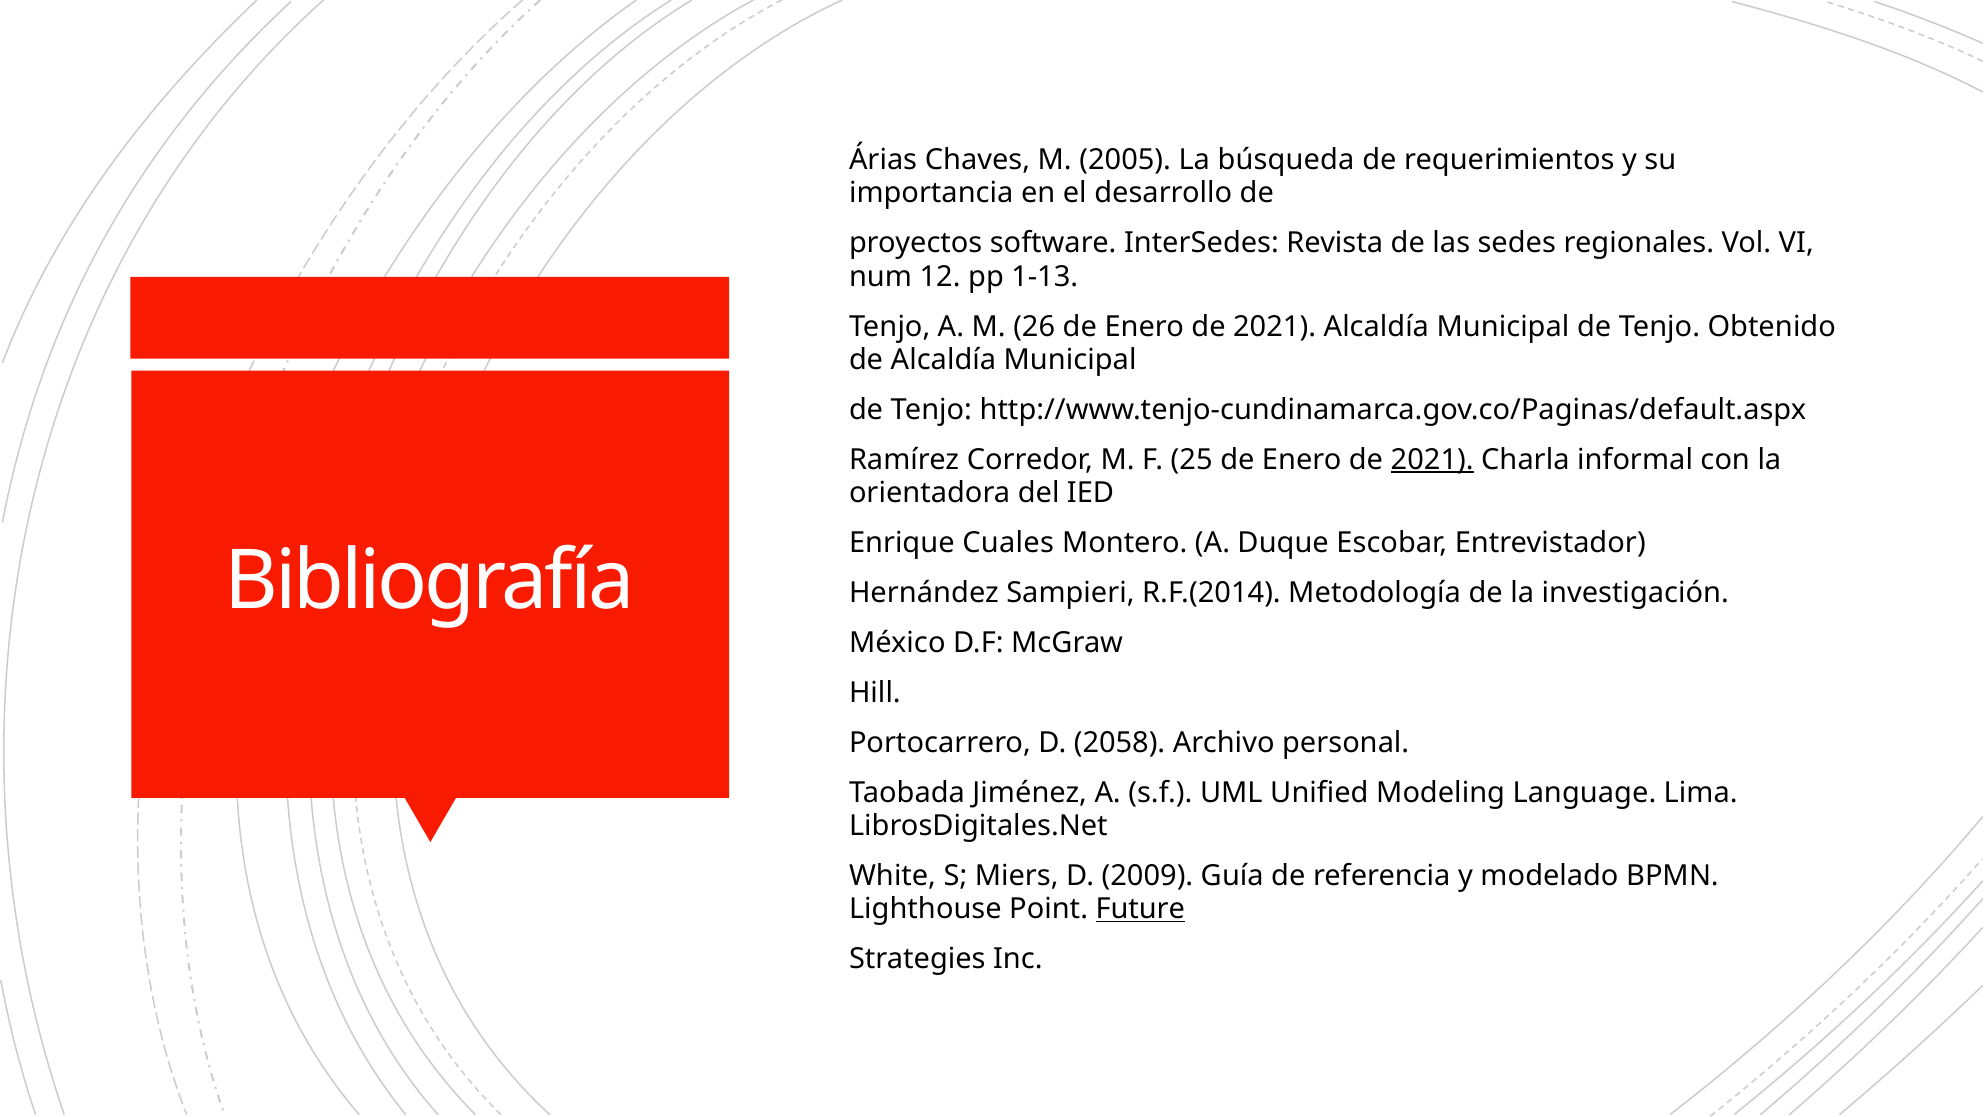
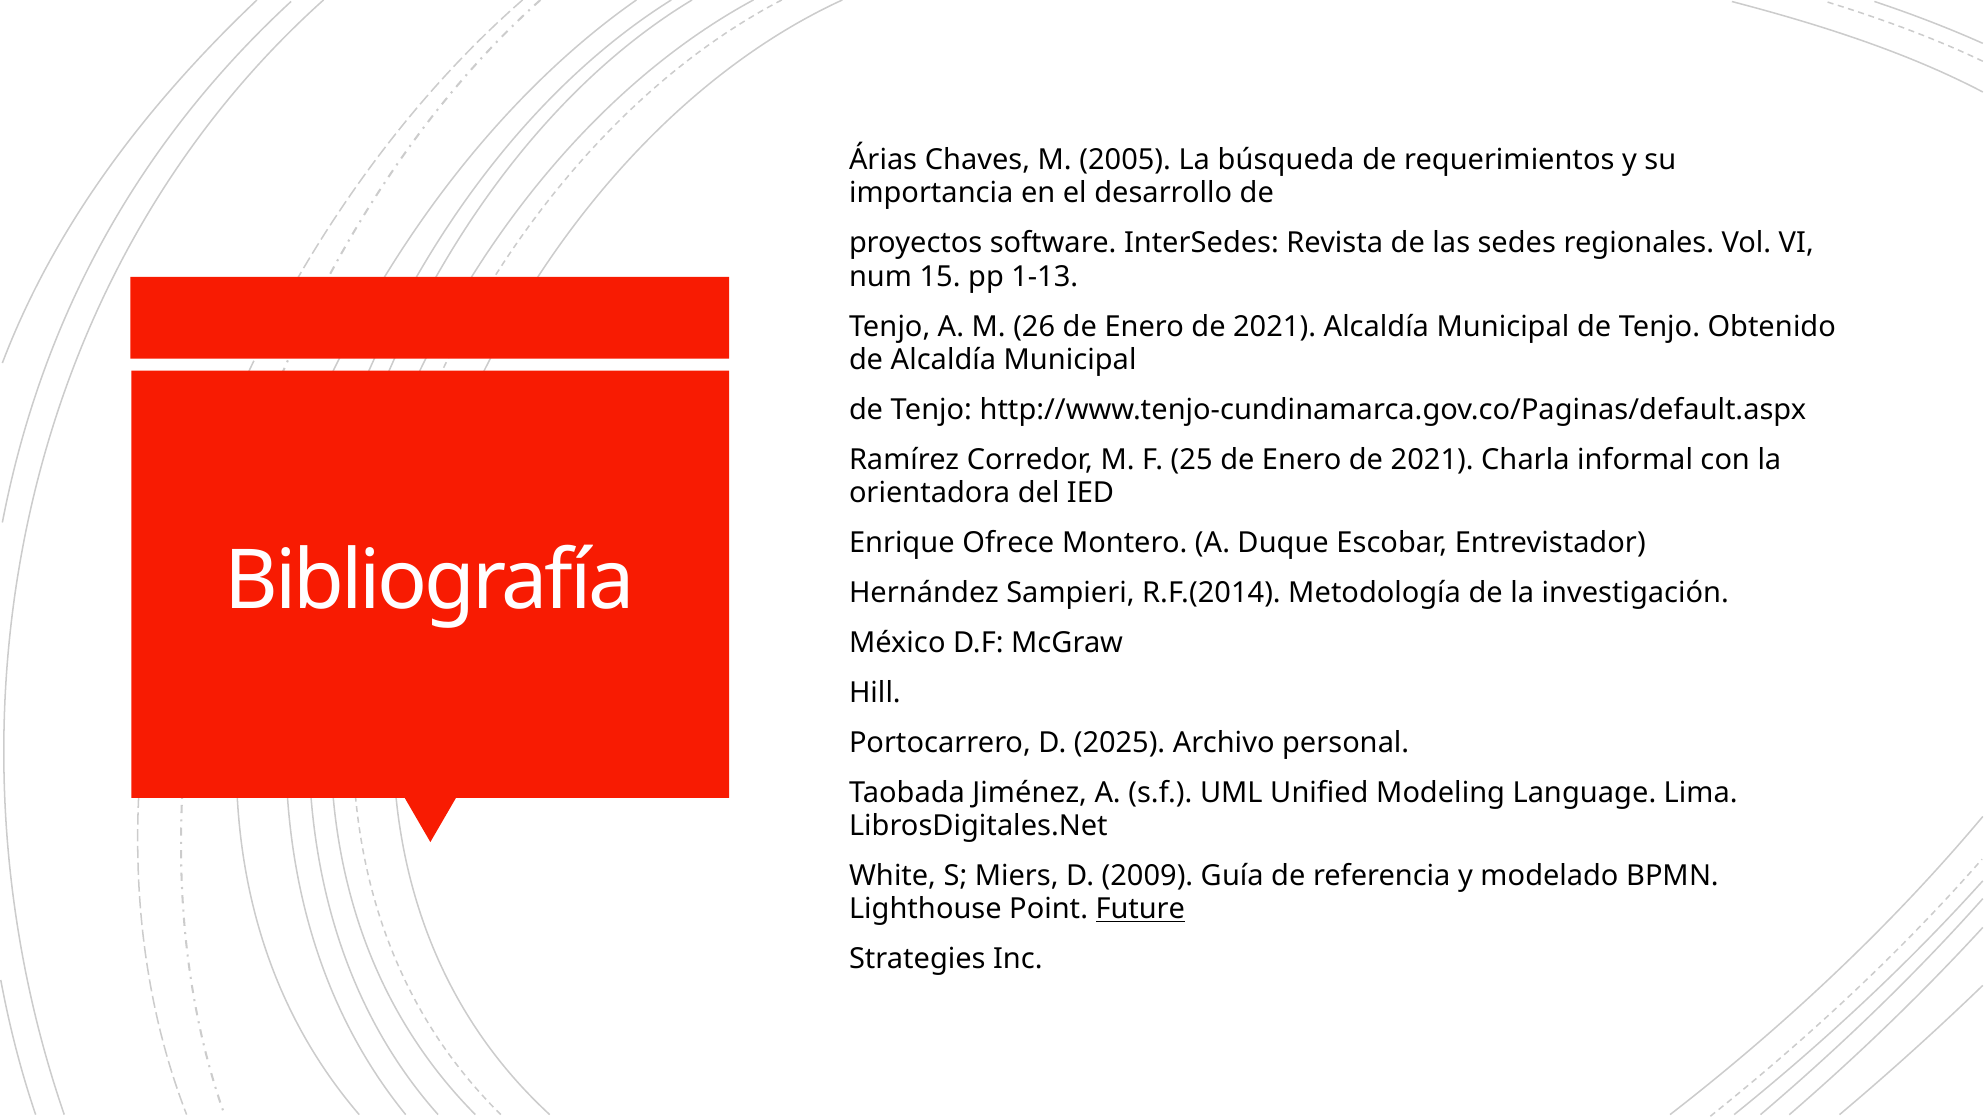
12: 12 -> 15
2021 at (1432, 460) underline: present -> none
Cuales: Cuales -> Ofrece
2058: 2058 -> 2025
